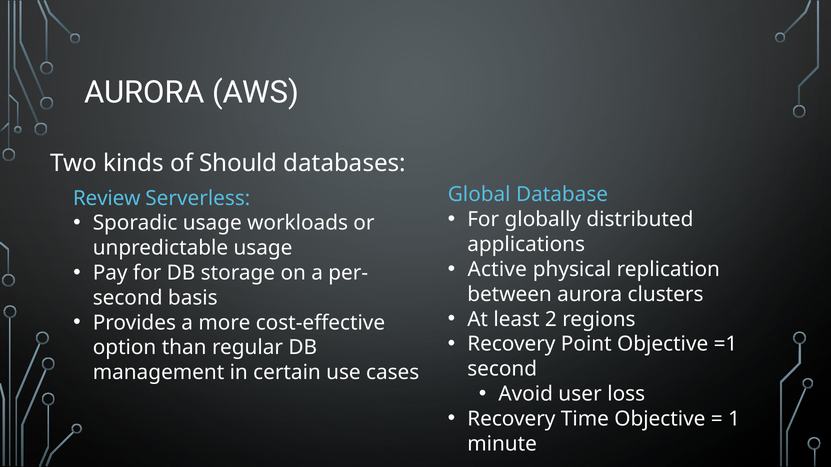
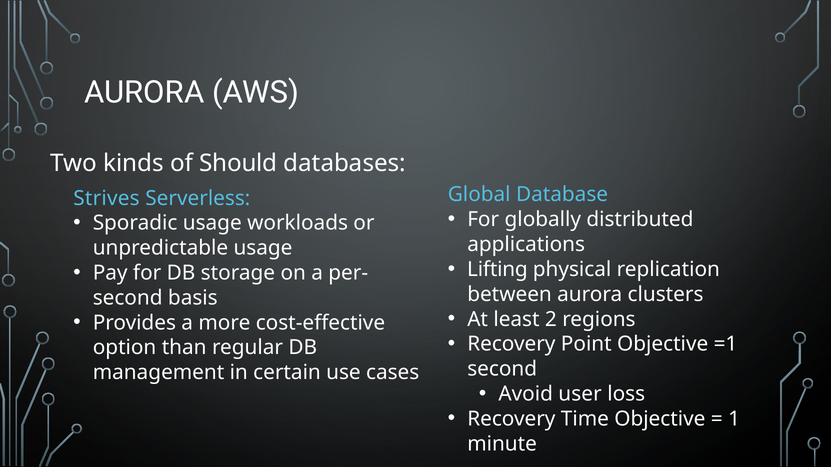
Review: Review -> Strives
Active: Active -> Lifting
